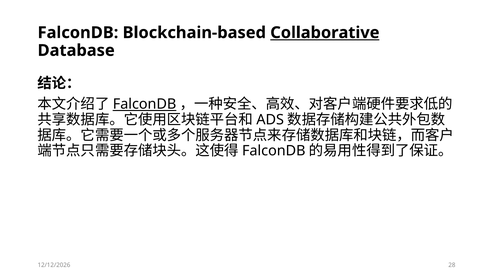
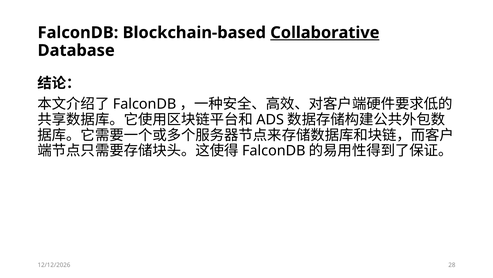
FalconDB at (145, 104) underline: present -> none
